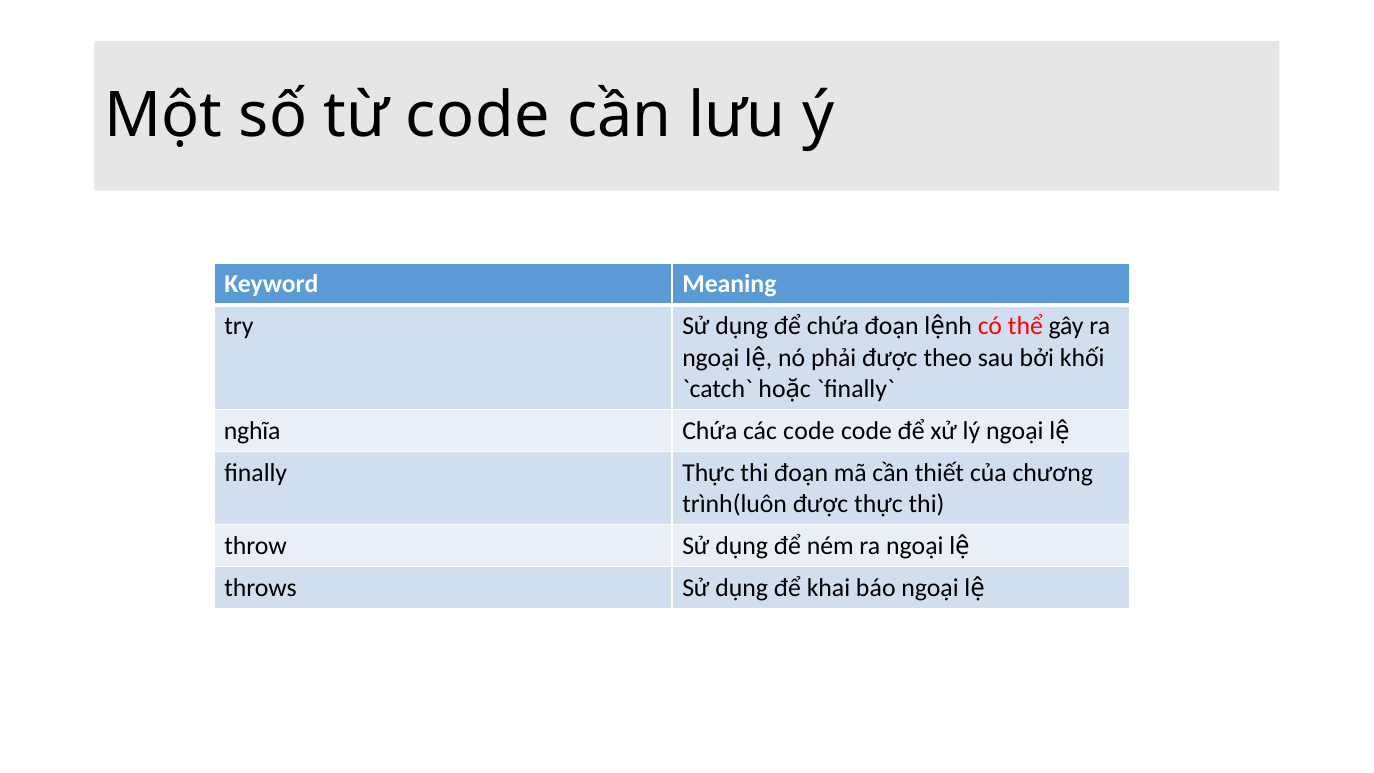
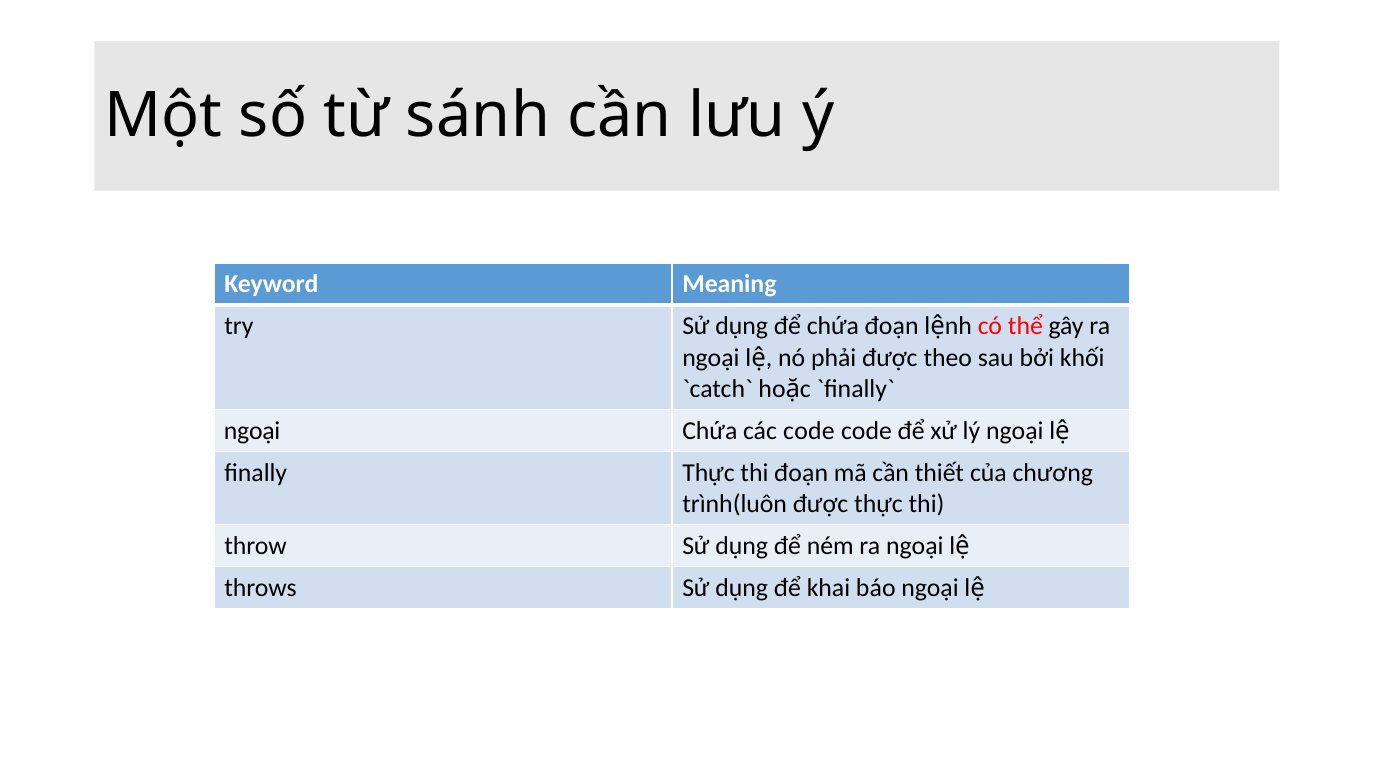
từ code: code -> sánh
nghĩa at (252, 431): nghĩa -> ngoại
